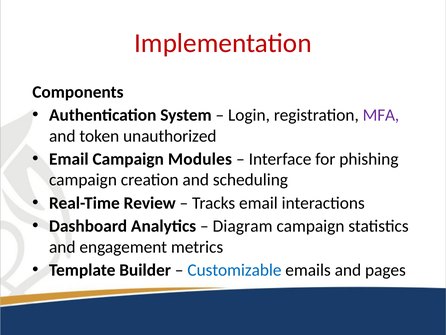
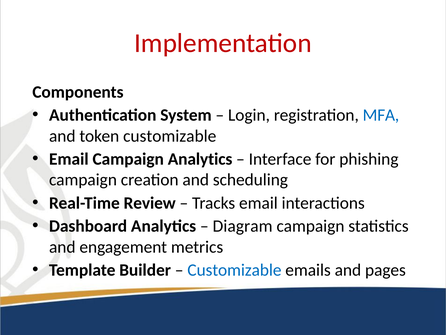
MFA colour: purple -> blue
token unauthorized: unauthorized -> customizable
Campaign Modules: Modules -> Analytics
